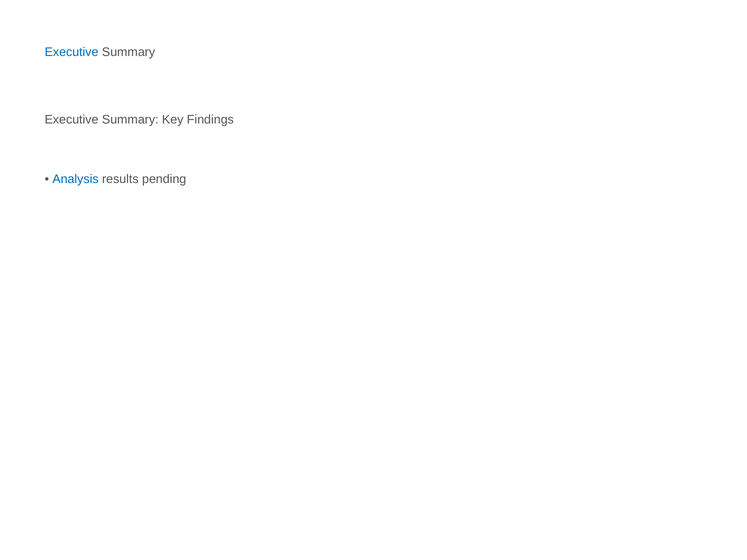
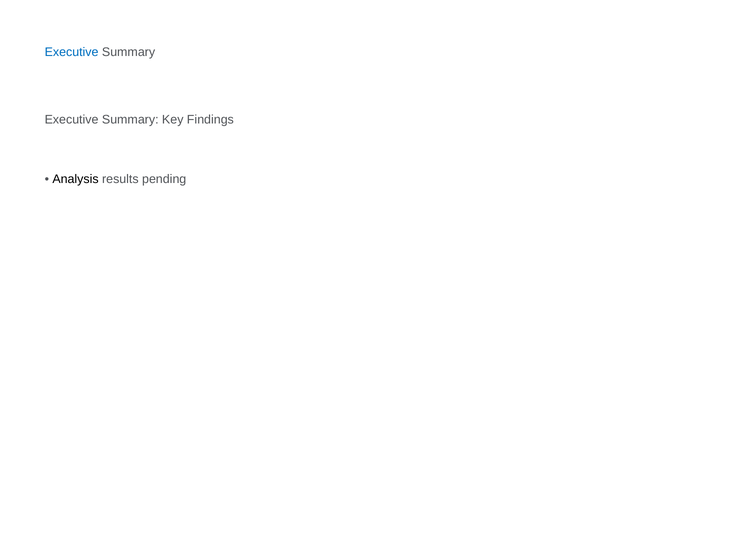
Analysis colour: blue -> black
